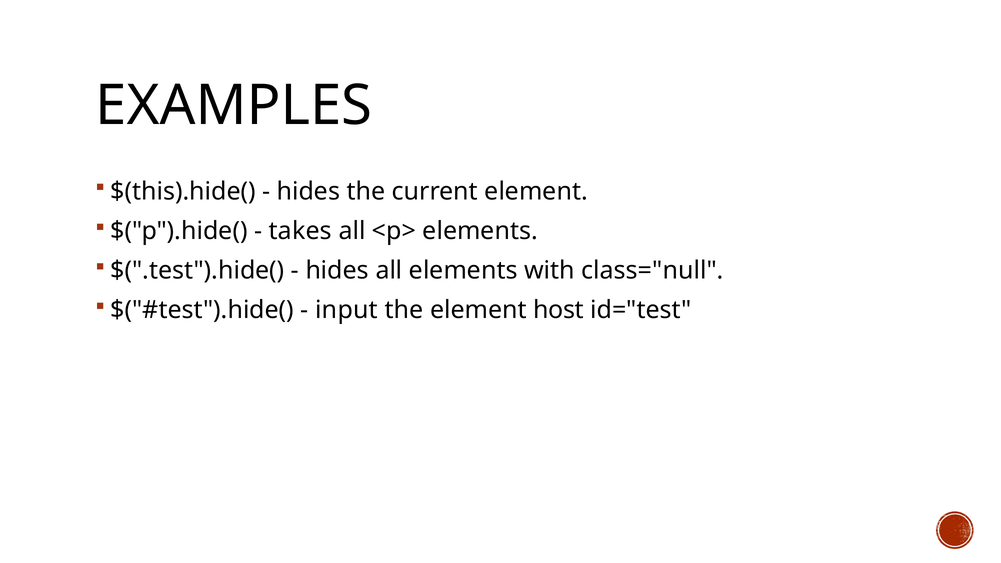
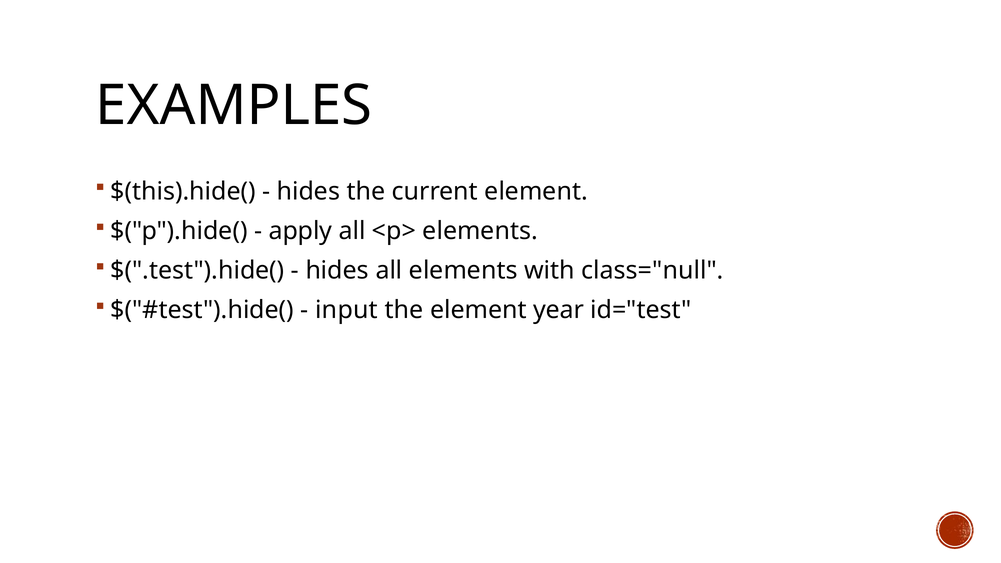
takes: takes -> apply
host: host -> year
